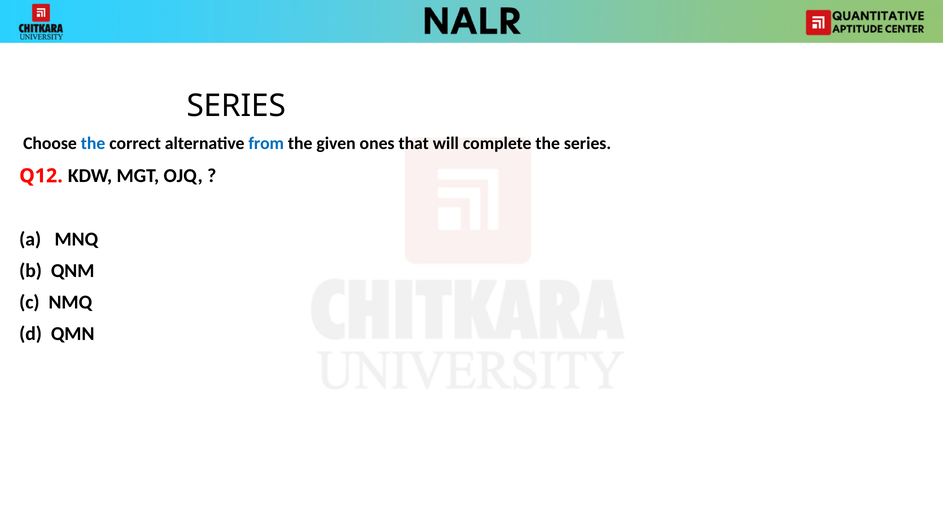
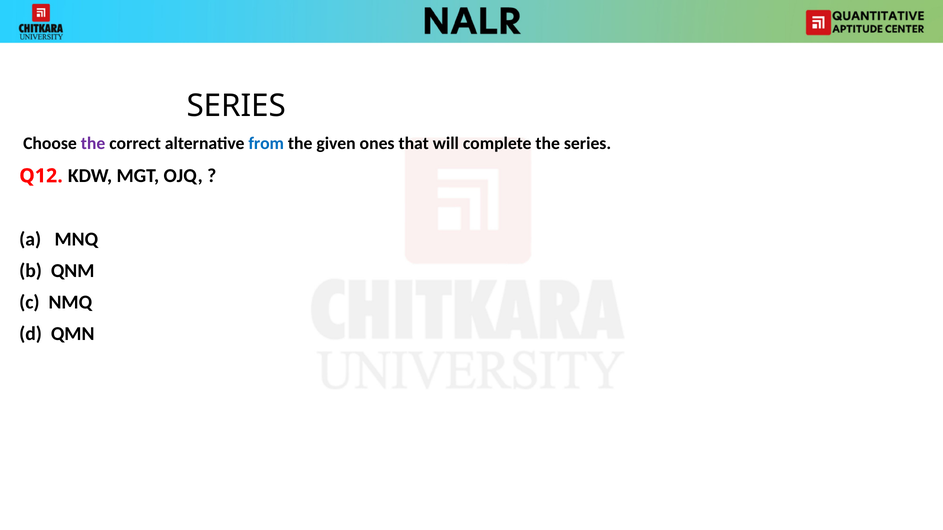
the at (93, 144) colour: blue -> purple
